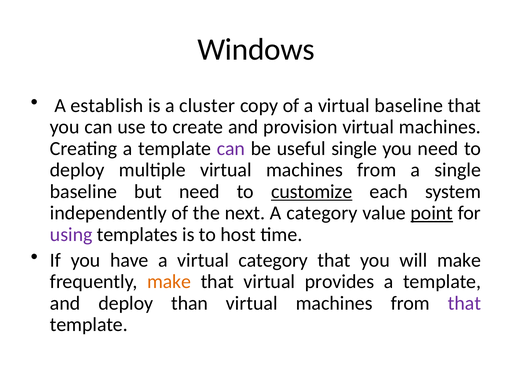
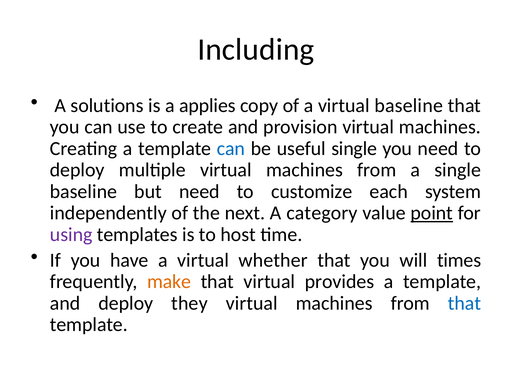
Windows: Windows -> Including
establish: establish -> solutions
cluster: cluster -> applies
can at (231, 149) colour: purple -> blue
customize underline: present -> none
virtual category: category -> whether
will make: make -> times
than: than -> they
that at (464, 303) colour: purple -> blue
